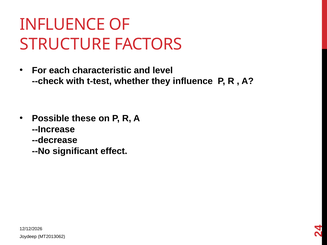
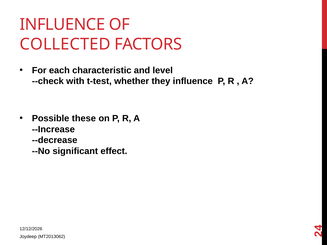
STRUCTURE: STRUCTURE -> COLLECTED
